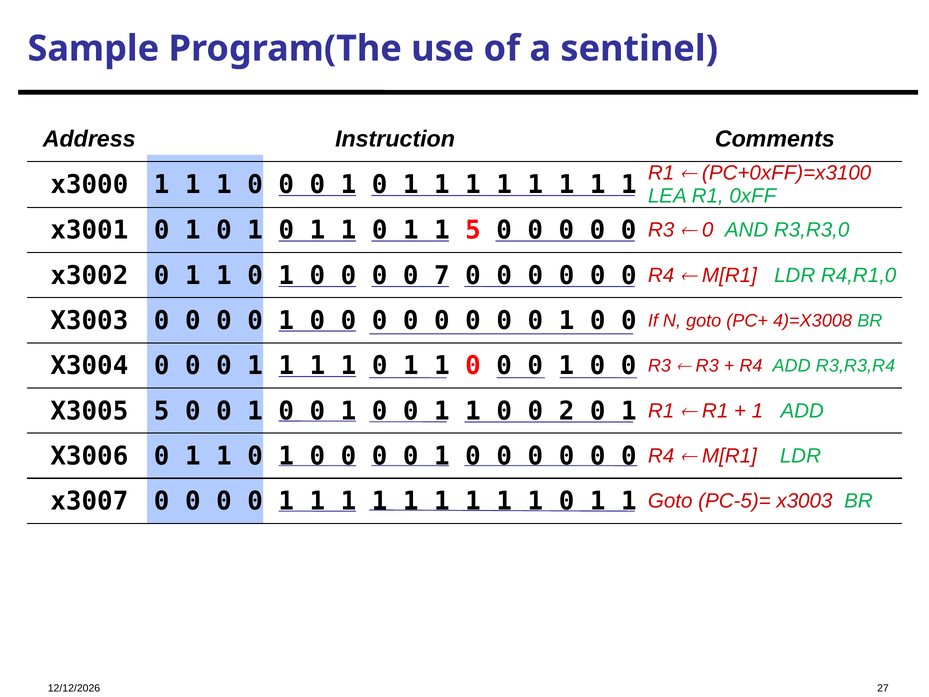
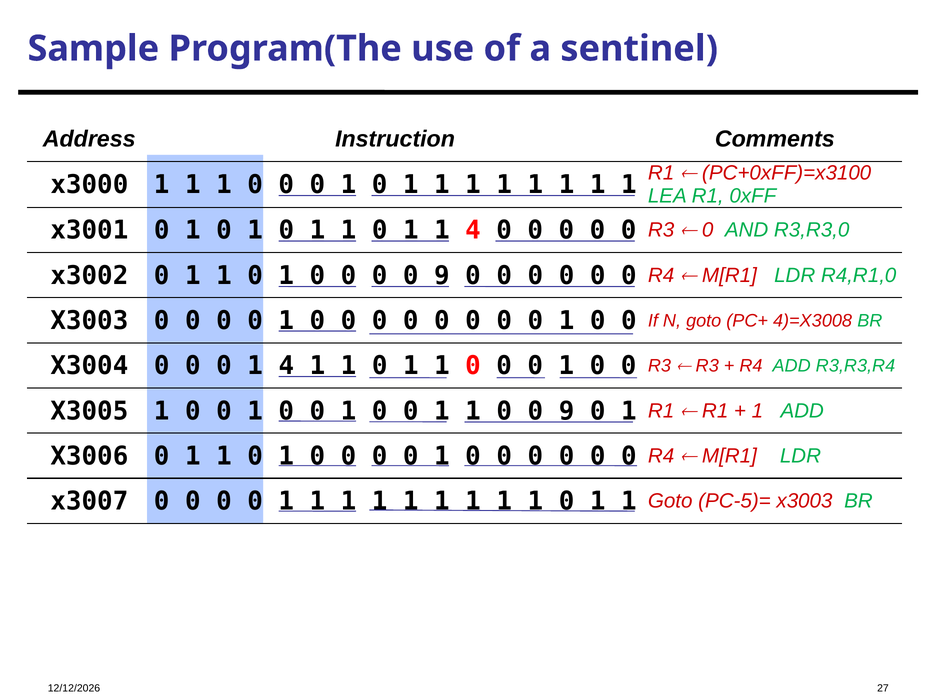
1 1 5: 5 -> 4
0 0 0 7: 7 -> 9
1 at (286, 366): 1 -> 4
X3005 5: 5 -> 1
1 0 0 2: 2 -> 9
